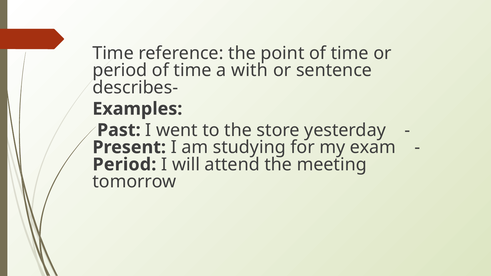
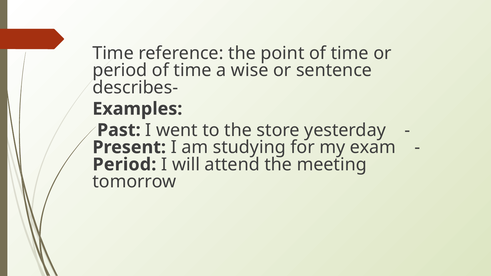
with: with -> wise
